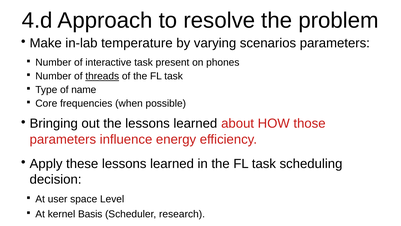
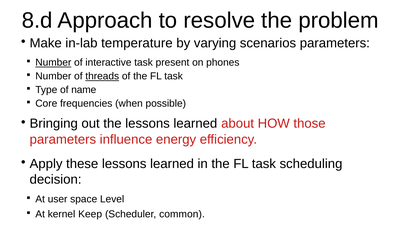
4.d: 4.d -> 8.d
Number at (53, 62) underline: none -> present
Basis: Basis -> Keep
research: research -> common
